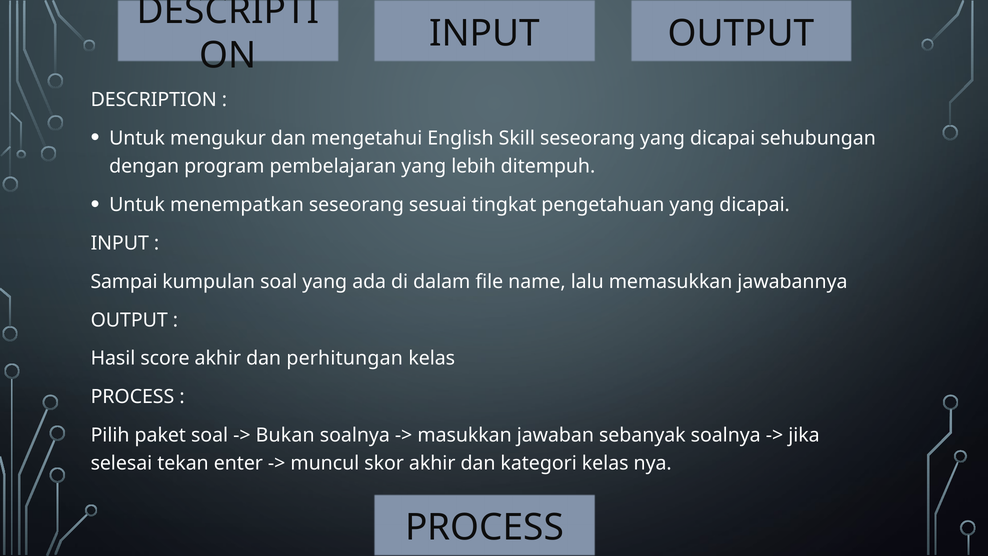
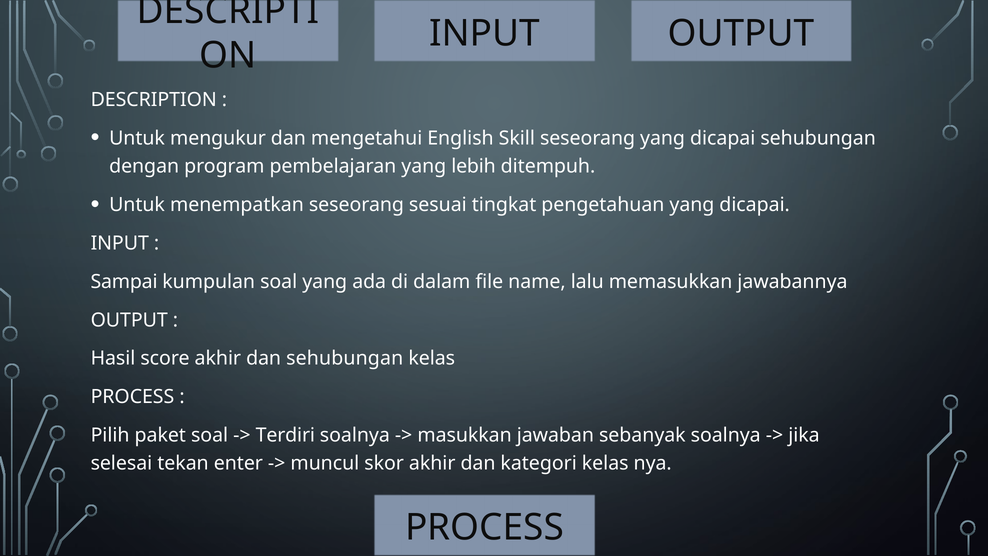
dan perhitungan: perhitungan -> sehubungan
Bukan: Bukan -> Terdiri
